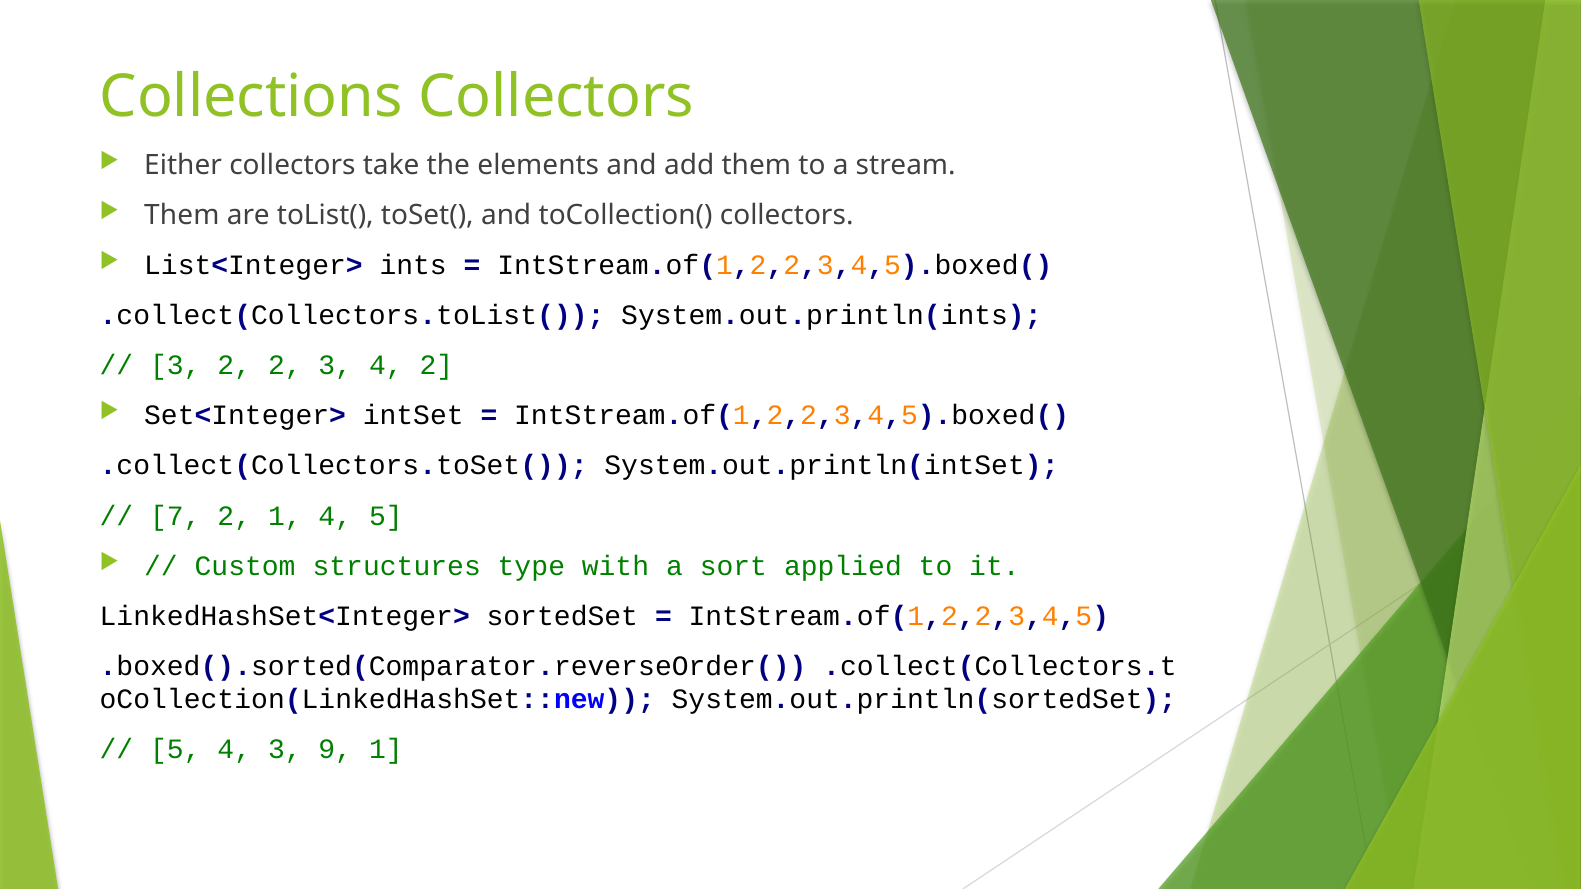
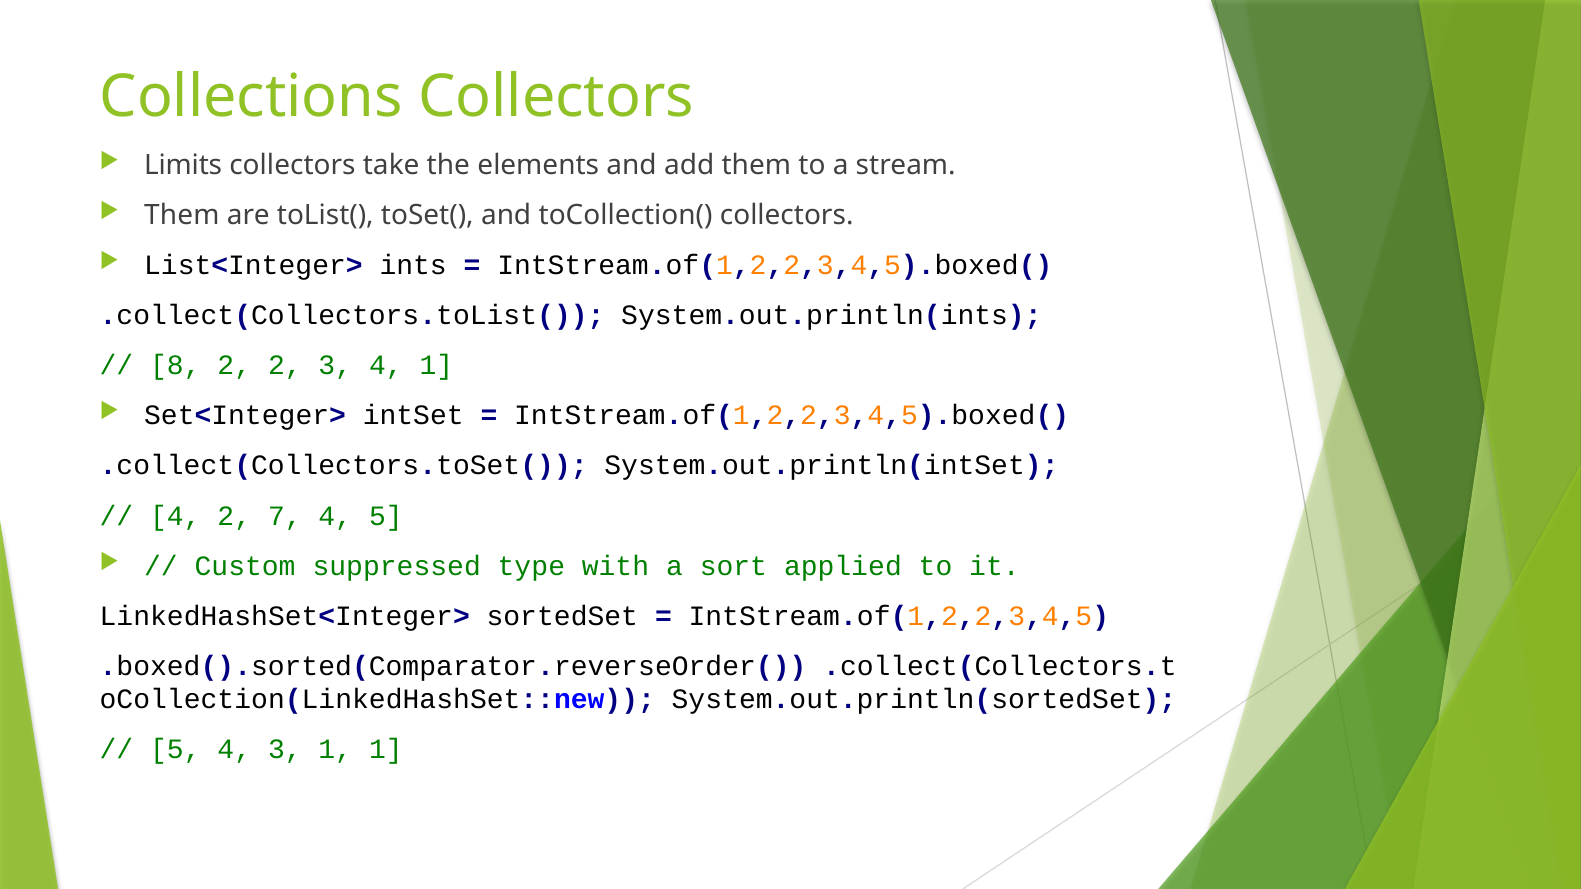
Either: Either -> Limits
3 at (175, 366): 3 -> 8
4 2: 2 -> 1
7 at (175, 516): 7 -> 4
2 1: 1 -> 7
structures: structures -> suppressed
3 9: 9 -> 1
